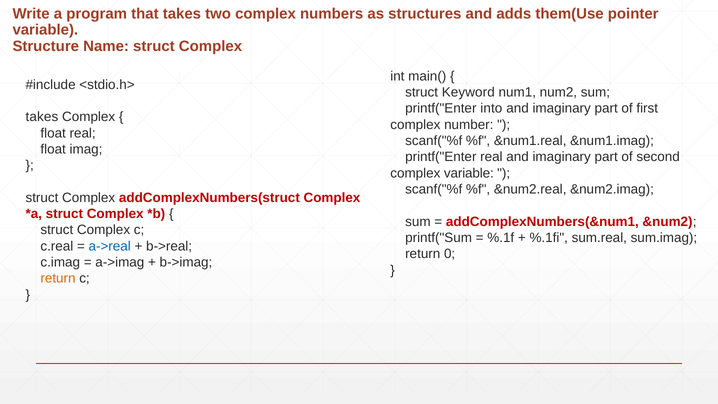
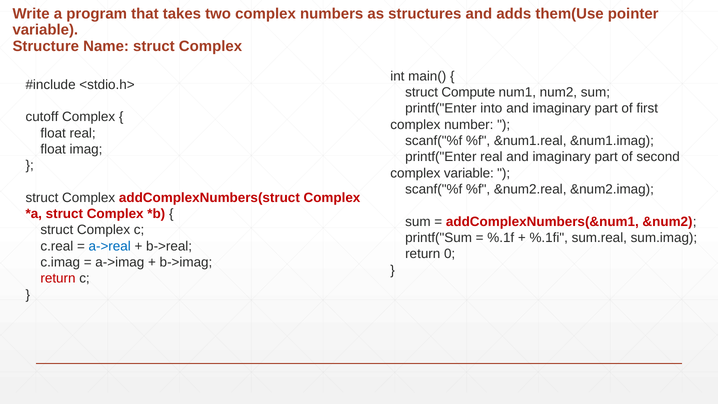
Keyword: Keyword -> Compute
takes at (42, 117): takes -> cutoff
return at (58, 278) colour: orange -> red
